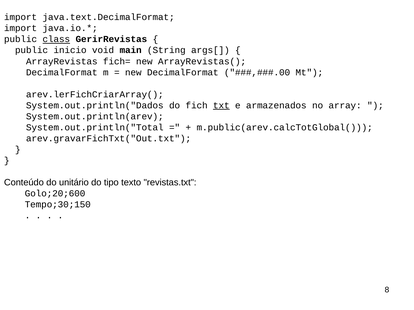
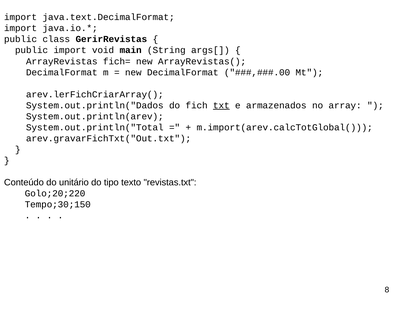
class underline: present -> none
public inicio: inicio -> import
m.public(arev.calcTotGlobal(: m.public(arev.calcTotGlobal( -> m.import(arev.calcTotGlobal(
Golo;20;600: Golo;20;600 -> Golo;20;220
